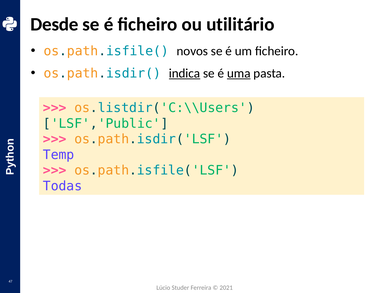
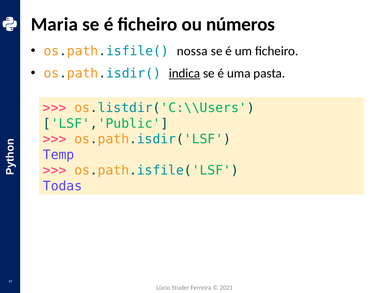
Desde: Desde -> Maria
utilitário: utilitário -> números
novos: novos -> nossa
uma underline: present -> none
